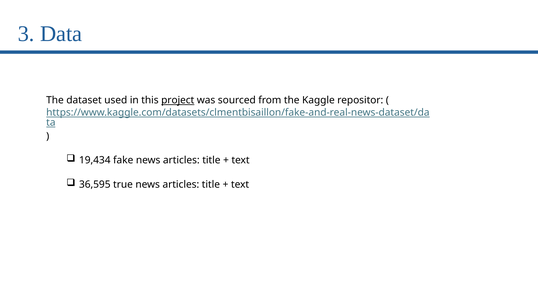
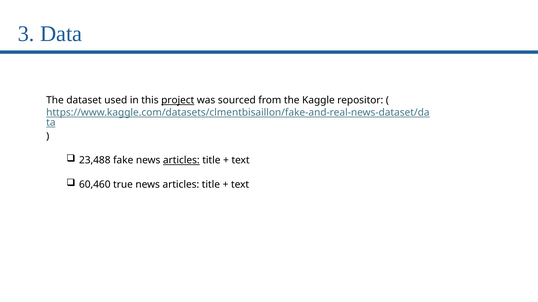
19,434: 19,434 -> 23,488
articles at (181, 161) underline: none -> present
36,595: 36,595 -> 60,460
